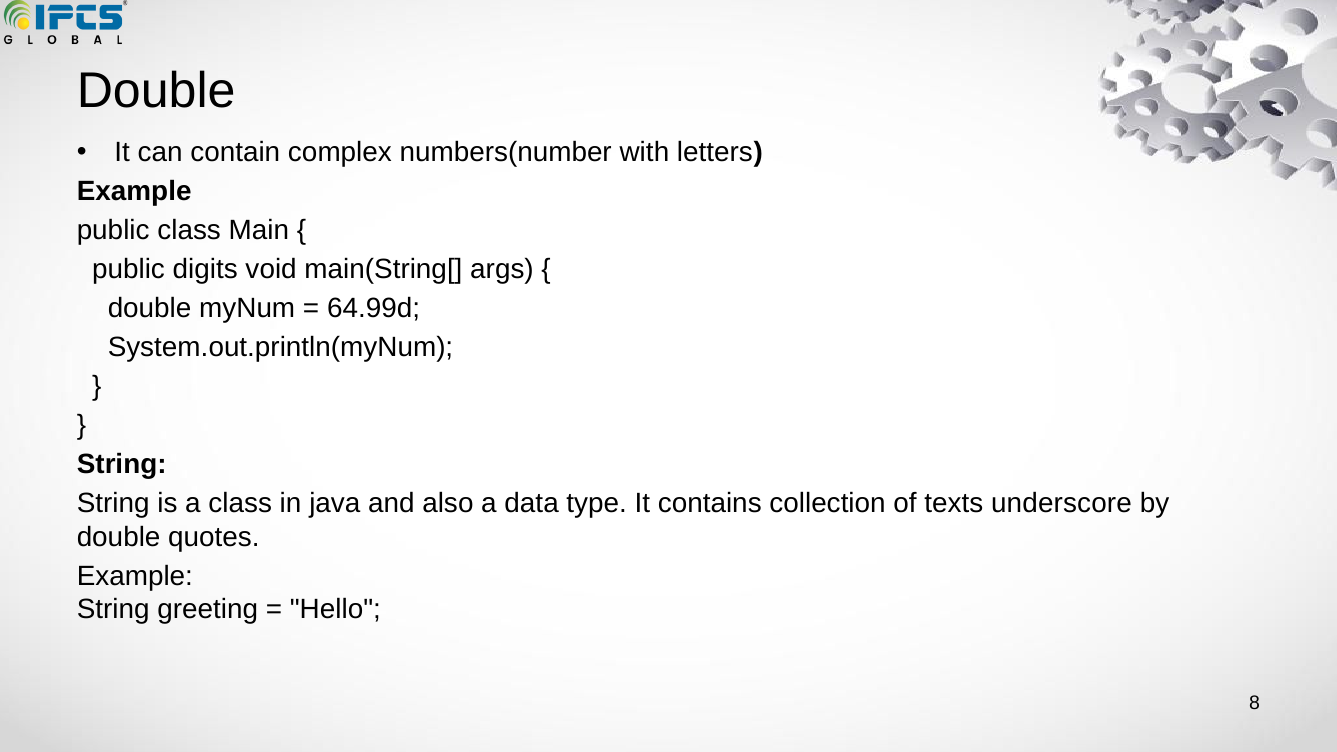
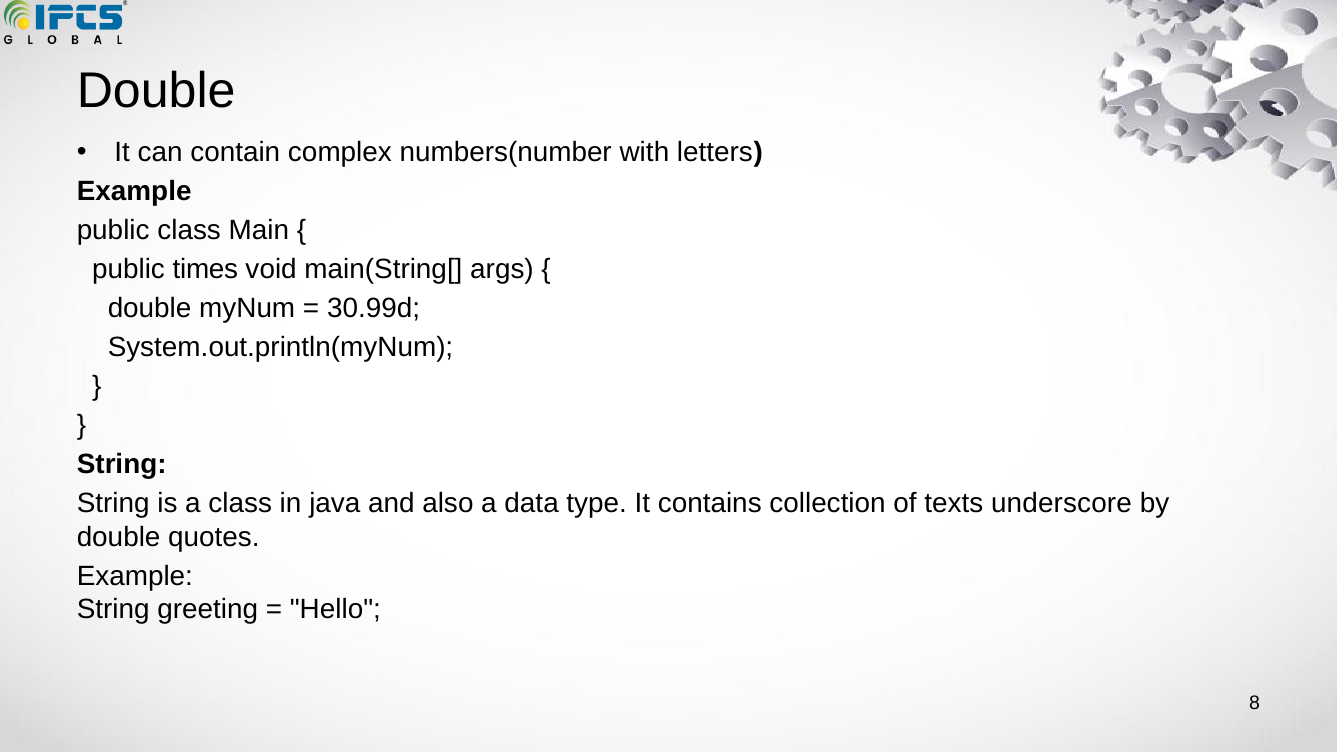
digits: digits -> times
64.99d: 64.99d -> 30.99d
